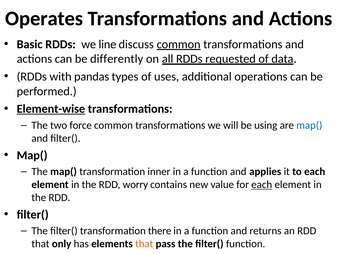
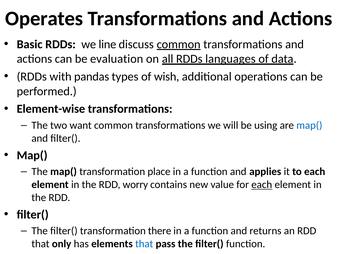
differently: differently -> evaluation
requested: requested -> languages
uses: uses -> wish
Element-wise underline: present -> none
force: force -> want
inner: inner -> place
that at (144, 243) colour: orange -> blue
